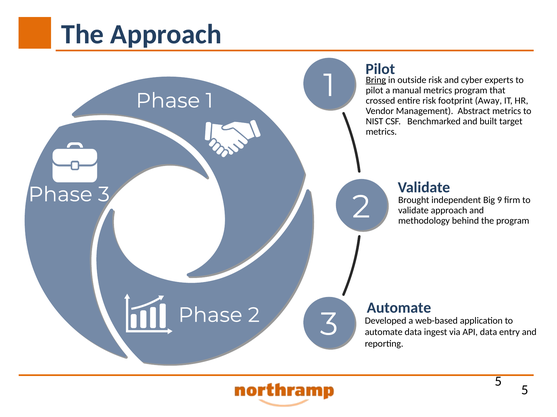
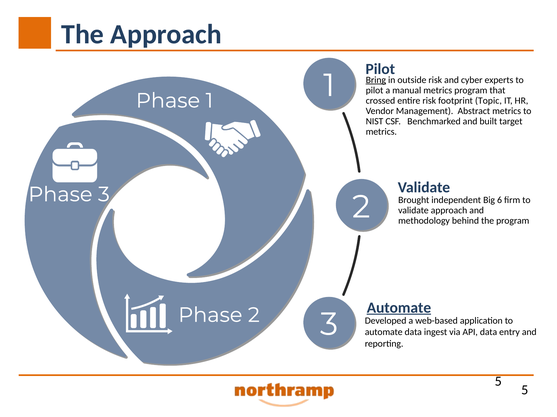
Away: Away -> Topic
9: 9 -> 6
Automate at (399, 308) underline: none -> present
